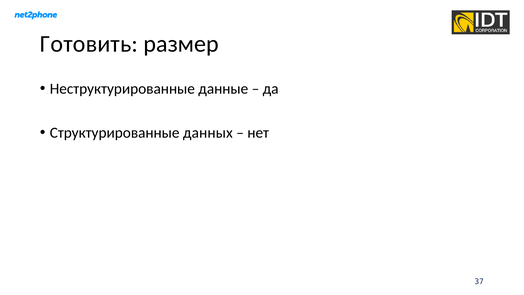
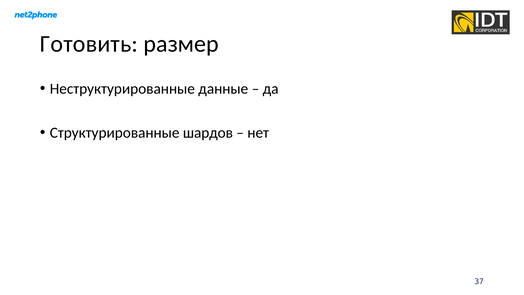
данных: данных -> шардов
